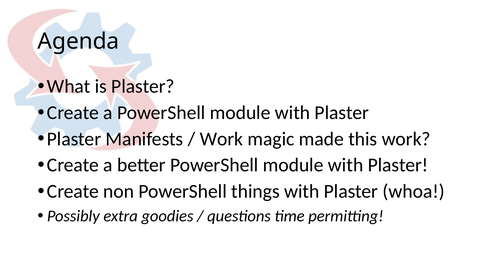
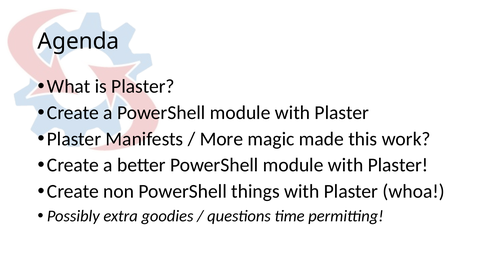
Work at (221, 139): Work -> More
